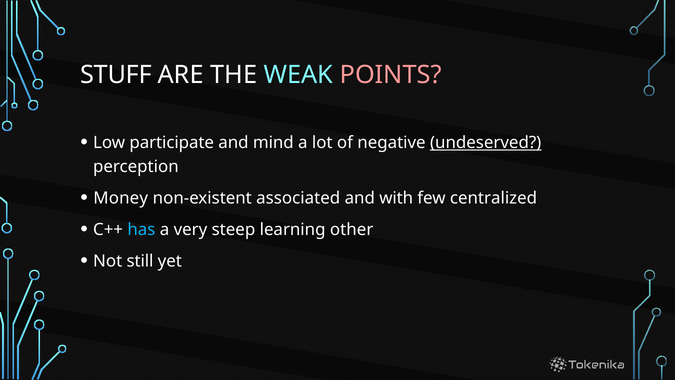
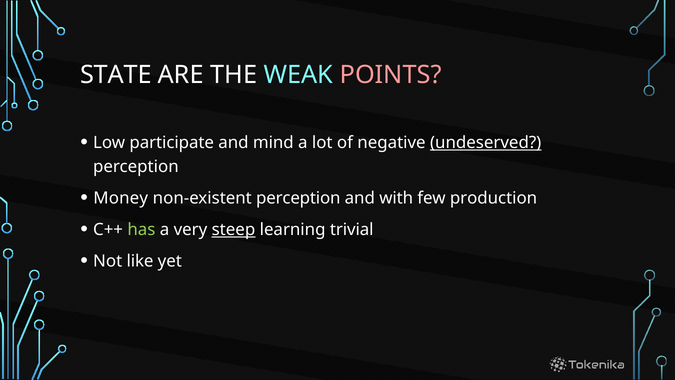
STUFF: STUFF -> STATE
non-existent associated: associated -> perception
centralized: centralized -> production
has colour: light blue -> light green
steep underline: none -> present
other: other -> trivial
still: still -> like
